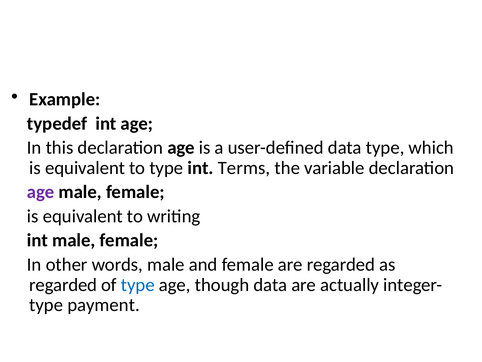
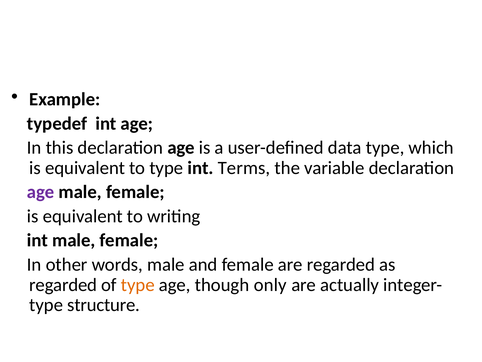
type at (138, 284) colour: blue -> orange
though data: data -> only
payment: payment -> structure
